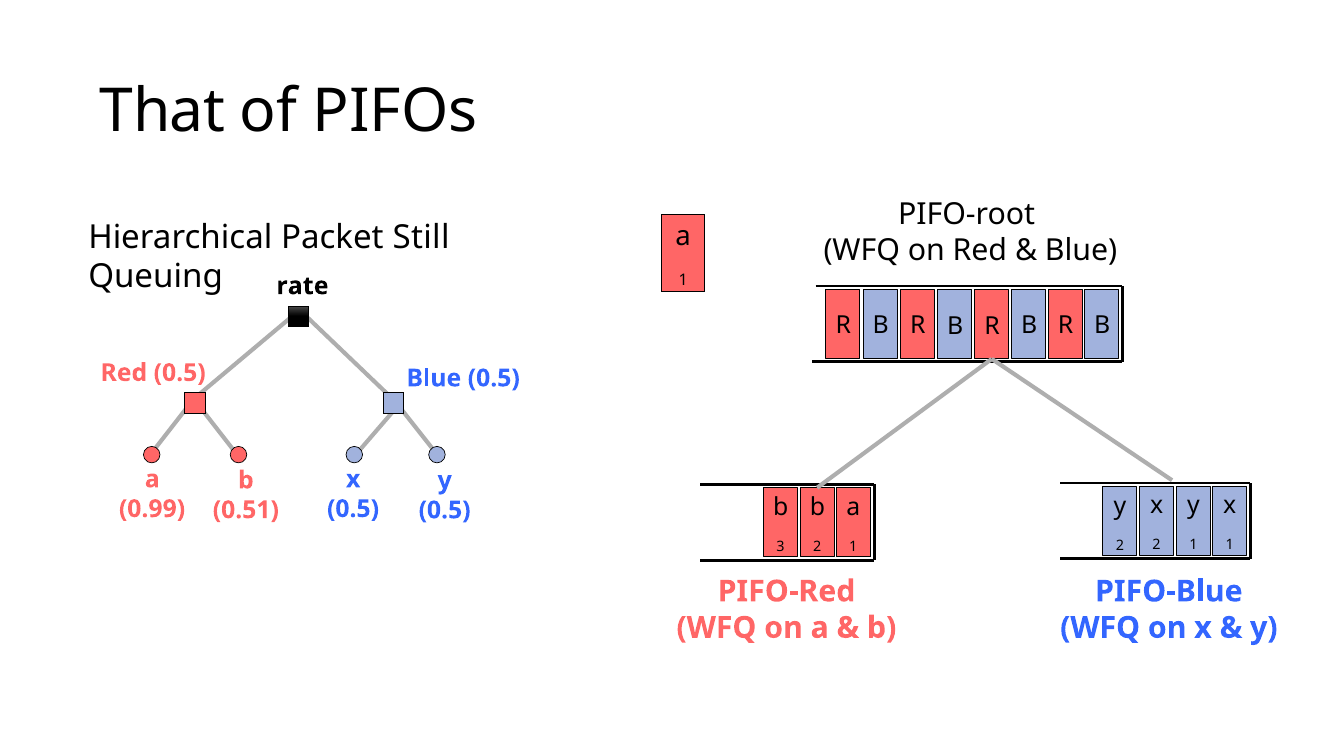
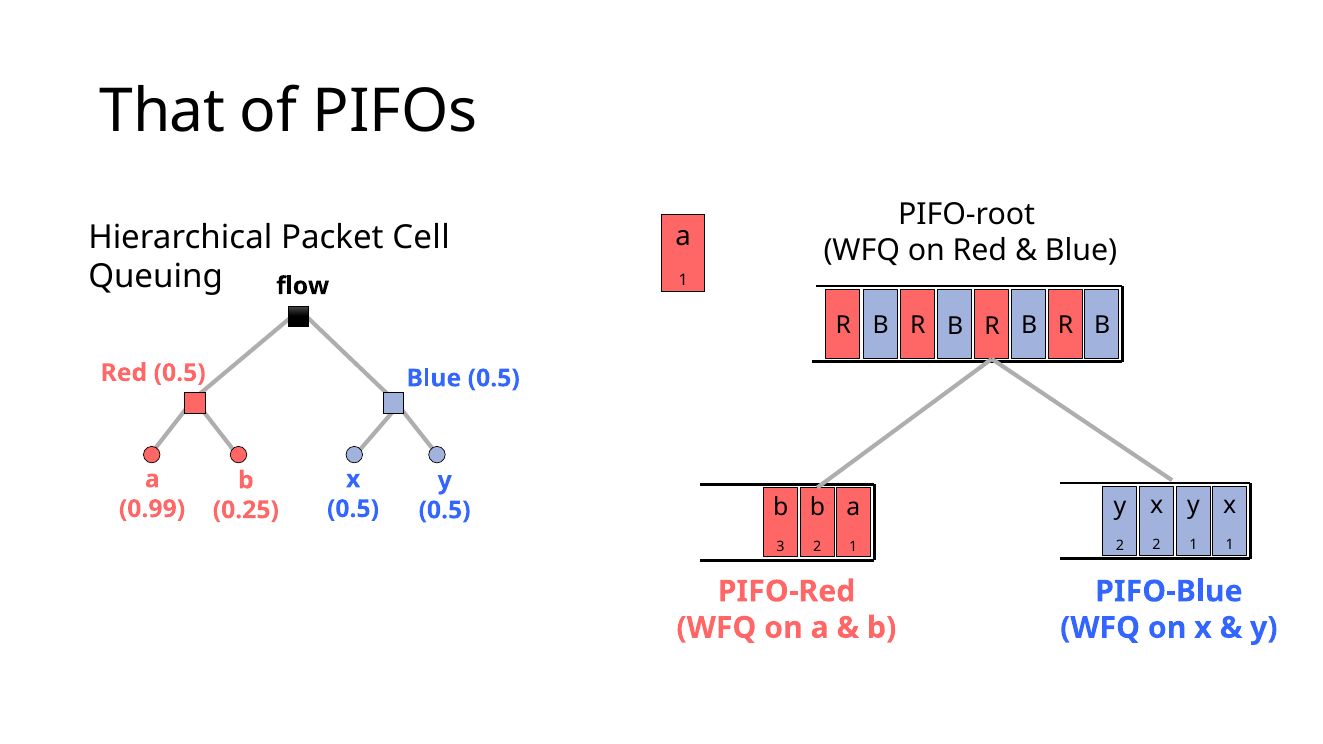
Still: Still -> Cell
rate: rate -> flow
0.51: 0.51 -> 0.25
